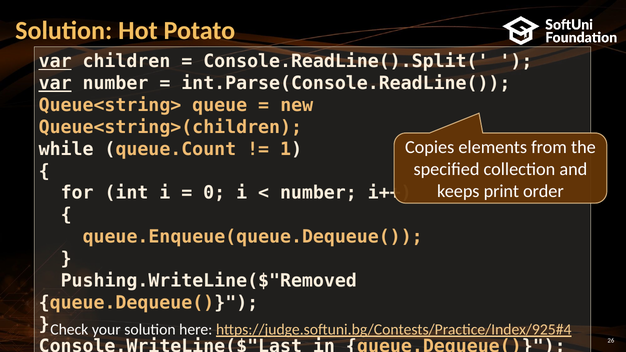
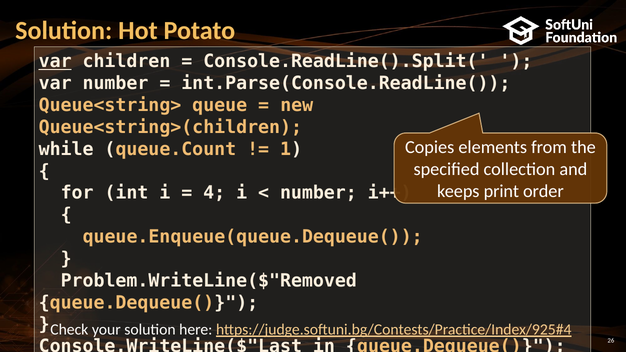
var at (55, 83) underline: present -> none
0: 0 -> 4
Pushing.WriteLine($"Removed: Pushing.WriteLine($"Removed -> Problem.WriteLine($"Removed
